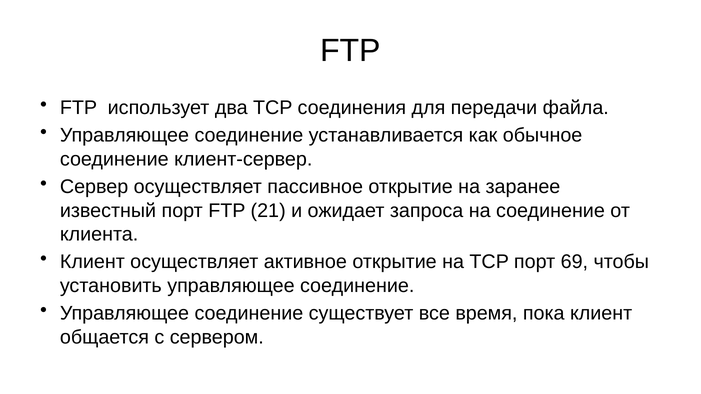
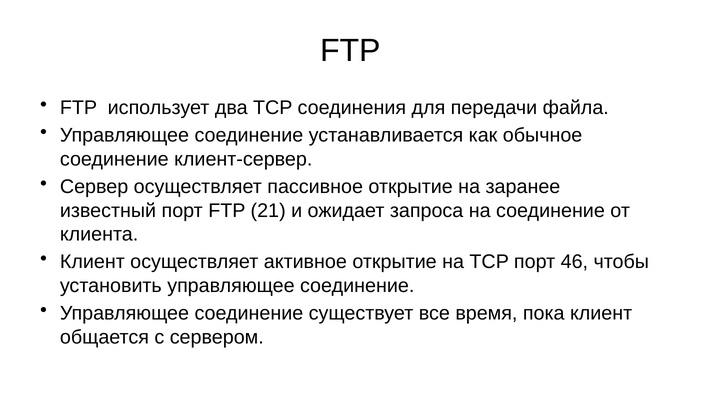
69: 69 -> 46
